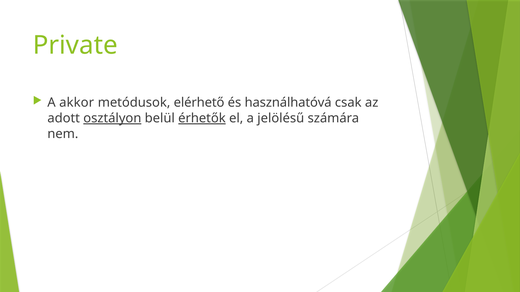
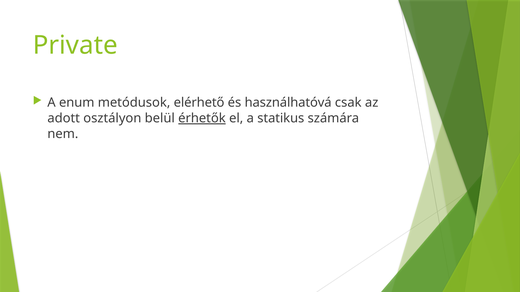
akkor: akkor -> enum
osztályon underline: present -> none
jelölésű: jelölésű -> statikus
